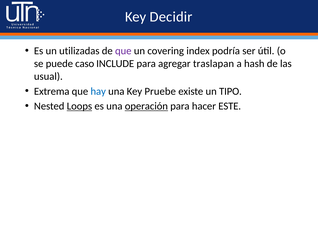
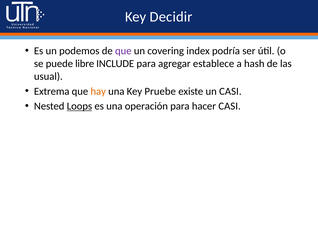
utilizadas: utilizadas -> podemos
caso: caso -> libre
traslapan: traslapan -> establece
hay colour: blue -> orange
un TIPO: TIPO -> CASI
operación underline: present -> none
hacer ESTE: ESTE -> CASI
